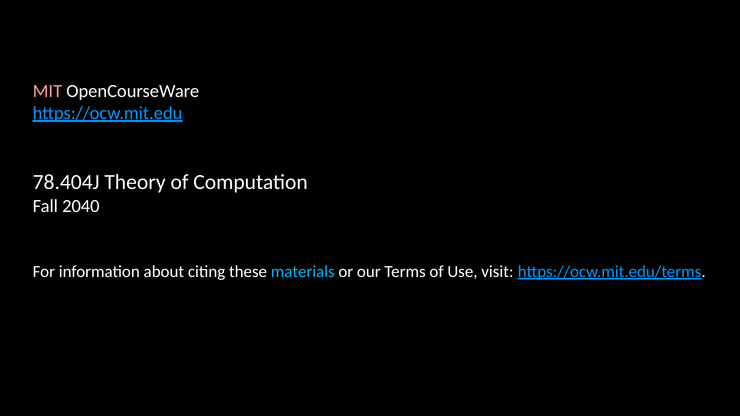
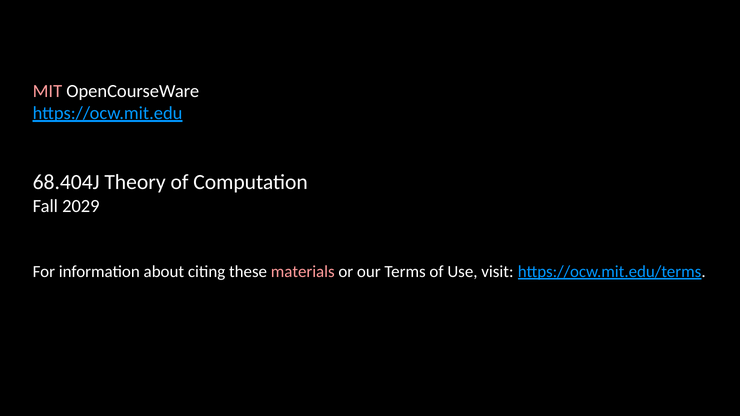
78.404J: 78.404J -> 68.404J
2040: 2040 -> 2029
materials colour: light blue -> pink
